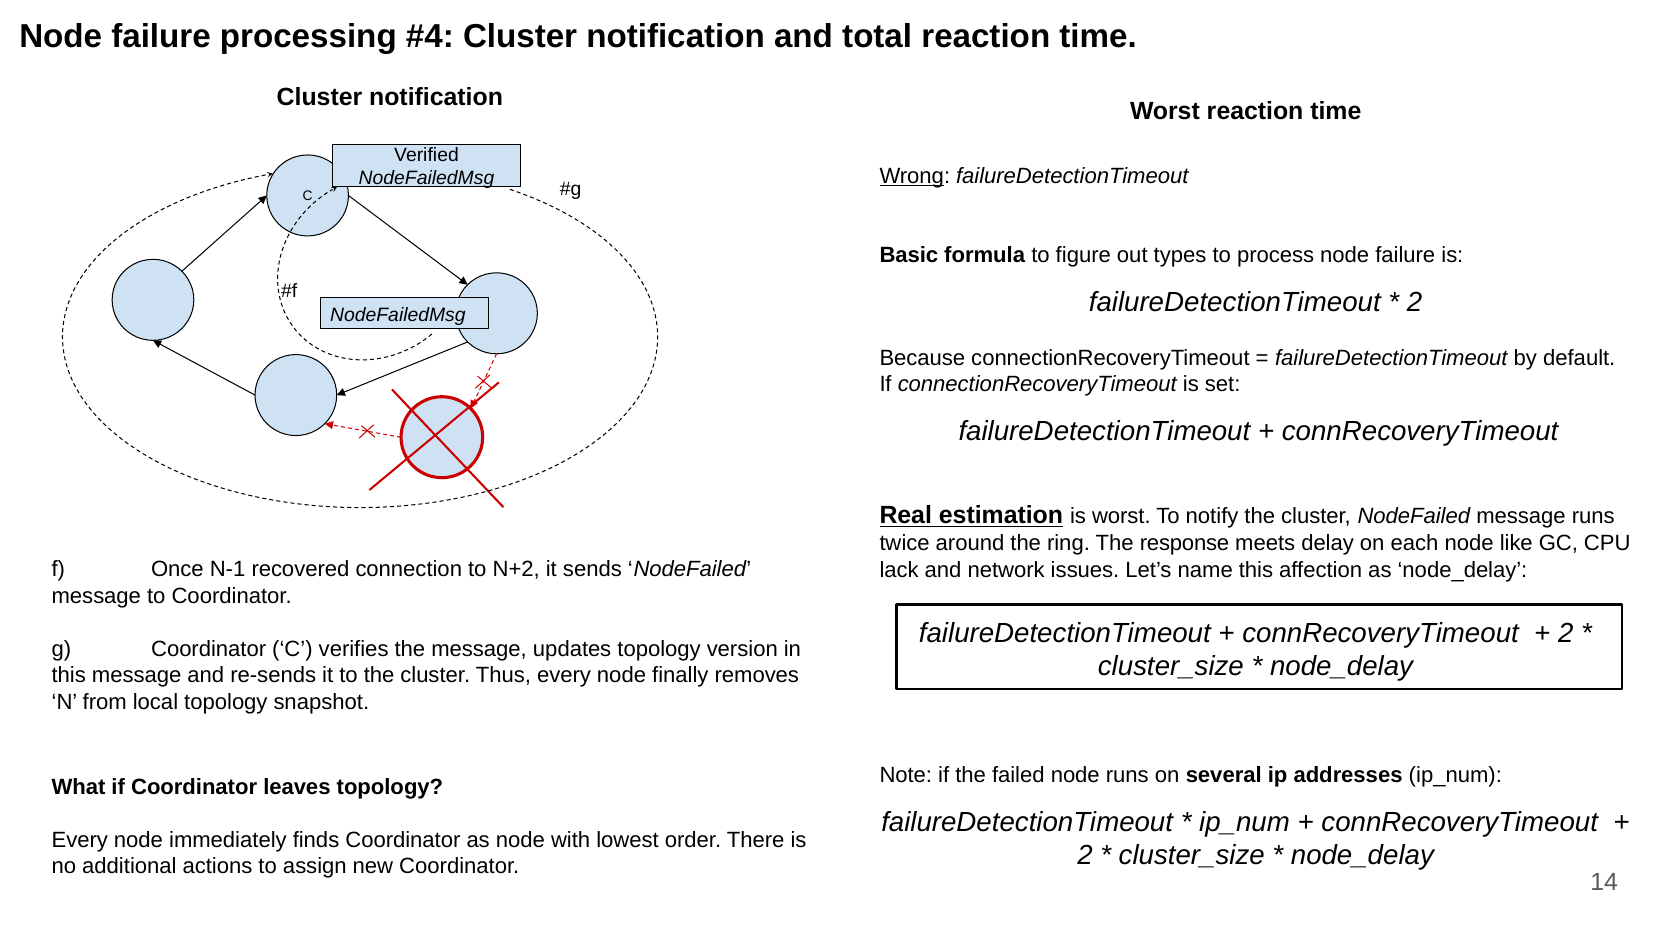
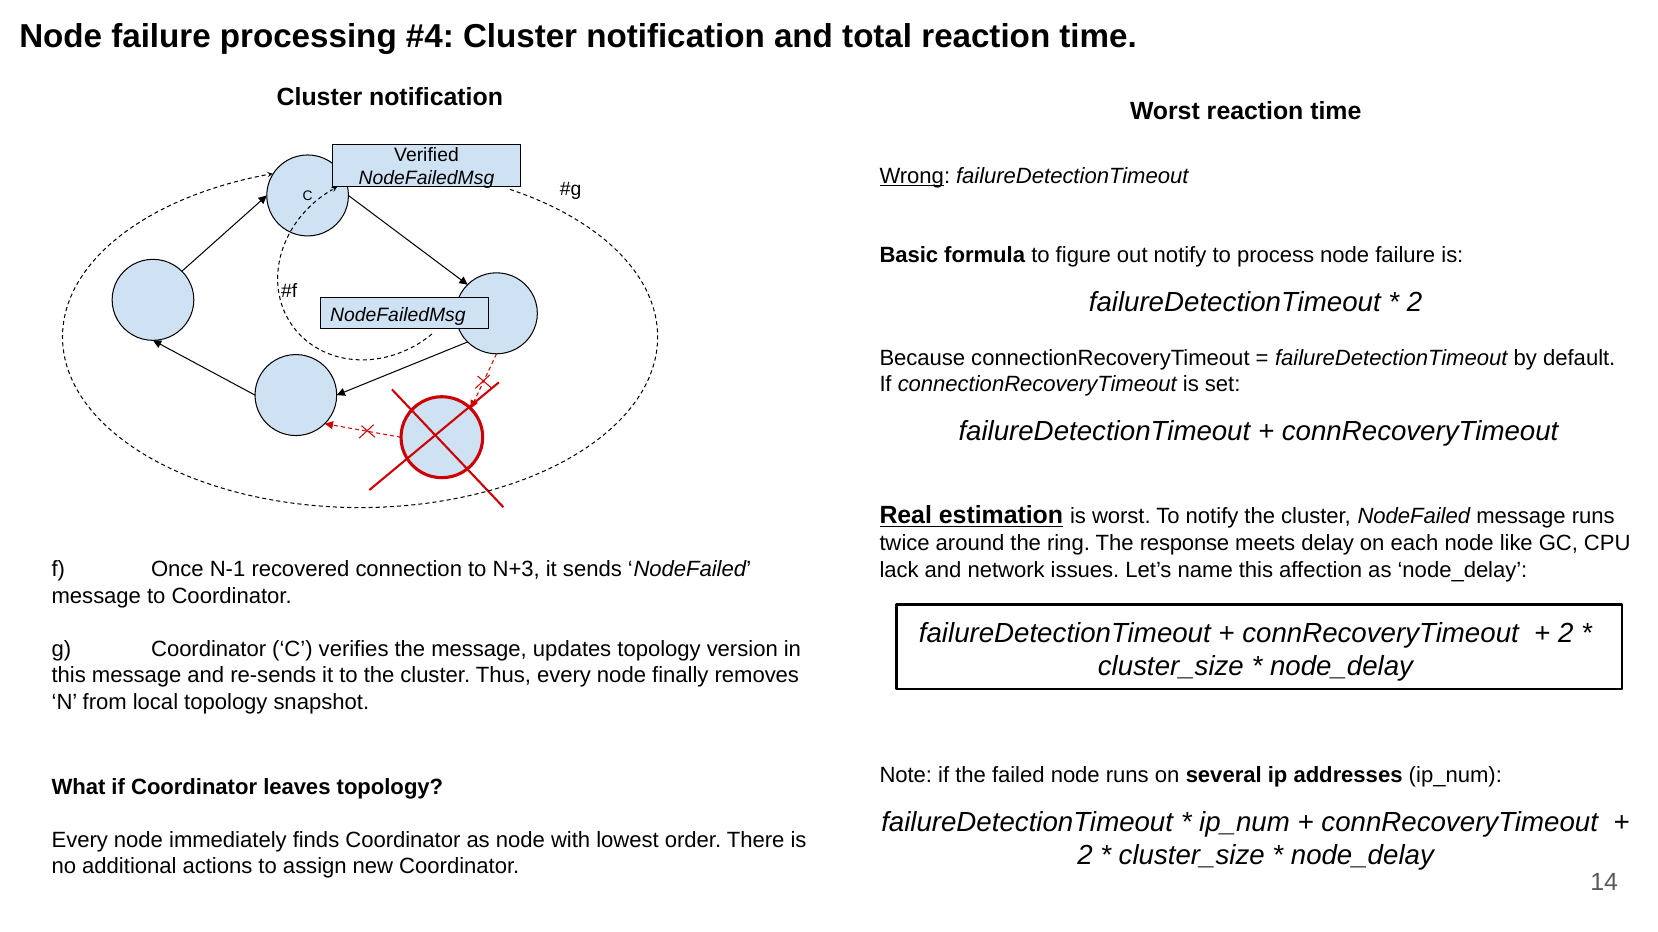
out types: types -> notify
N+2: N+2 -> N+3
